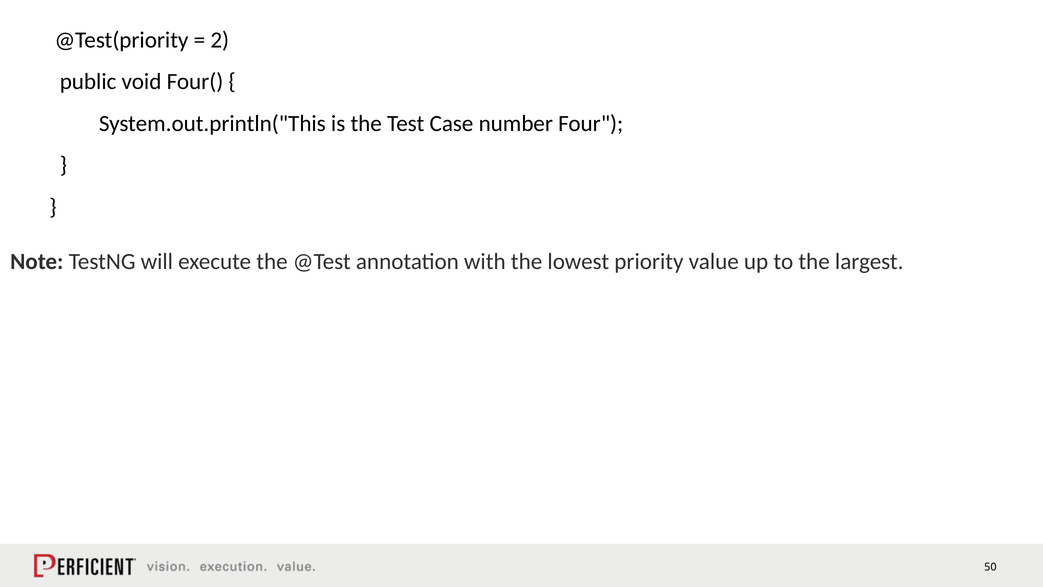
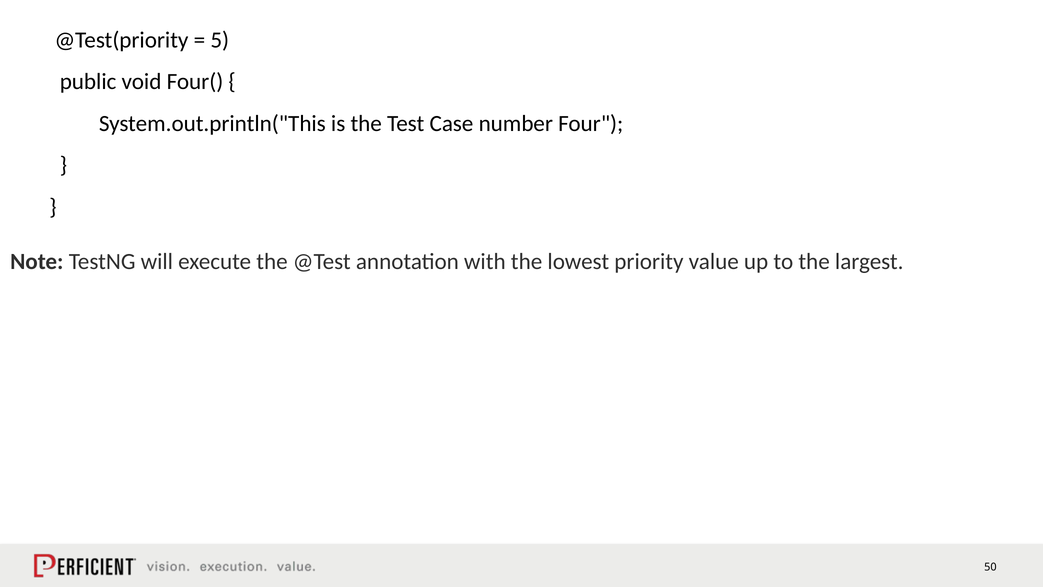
2: 2 -> 5
